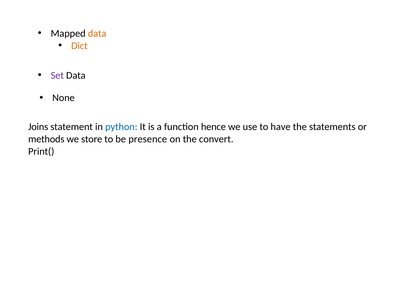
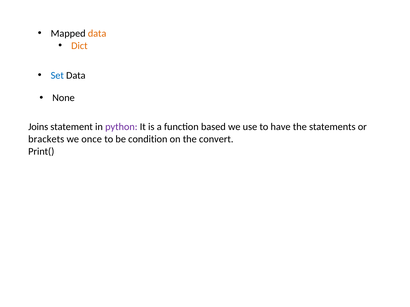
Set colour: purple -> blue
python colour: blue -> purple
hence: hence -> based
methods: methods -> brackets
store: store -> once
presence: presence -> condition
